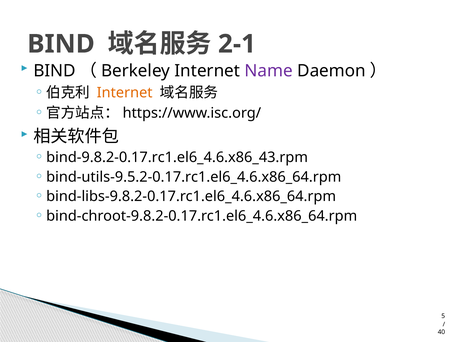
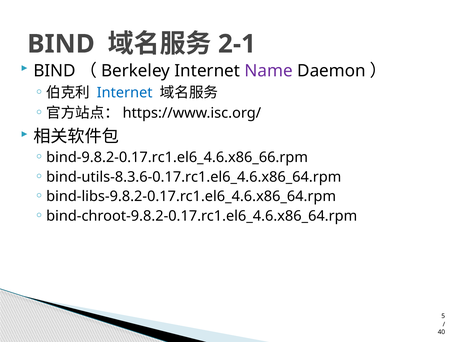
Internet at (125, 93) colour: orange -> blue
bind-9.8.2-0.17.rc1.el6_4.6.x86_43.rpm: bind-9.8.2-0.17.rc1.el6_4.6.x86_43.rpm -> bind-9.8.2-0.17.rc1.el6_4.6.x86_66.rpm
bind-utils-9.5.2-0.17.rc1.el6_4.6.x86_64.rpm: bind-utils-9.5.2-0.17.rc1.el6_4.6.x86_64.rpm -> bind-utils-8.3.6-0.17.rc1.el6_4.6.x86_64.rpm
